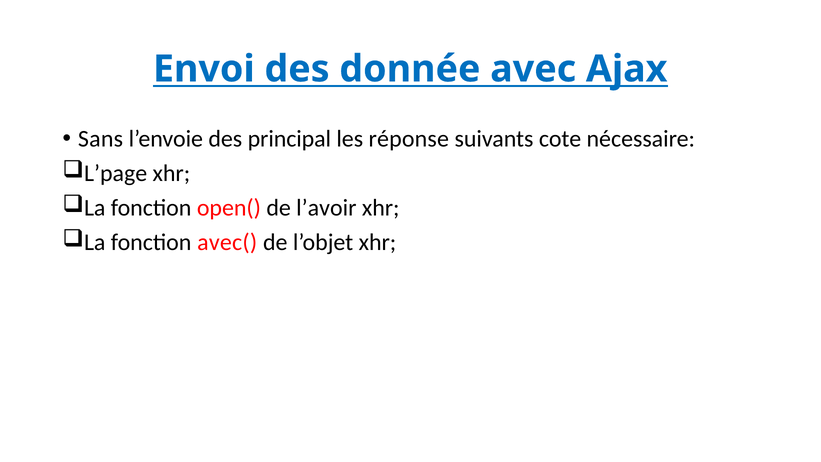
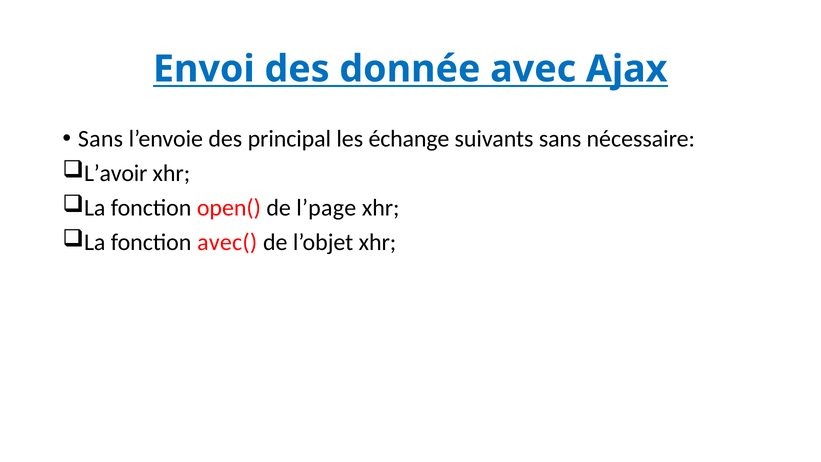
réponse: réponse -> échange
suivants cote: cote -> sans
L’page: L’page -> L’avoir
l’avoir: l’avoir -> l’page
